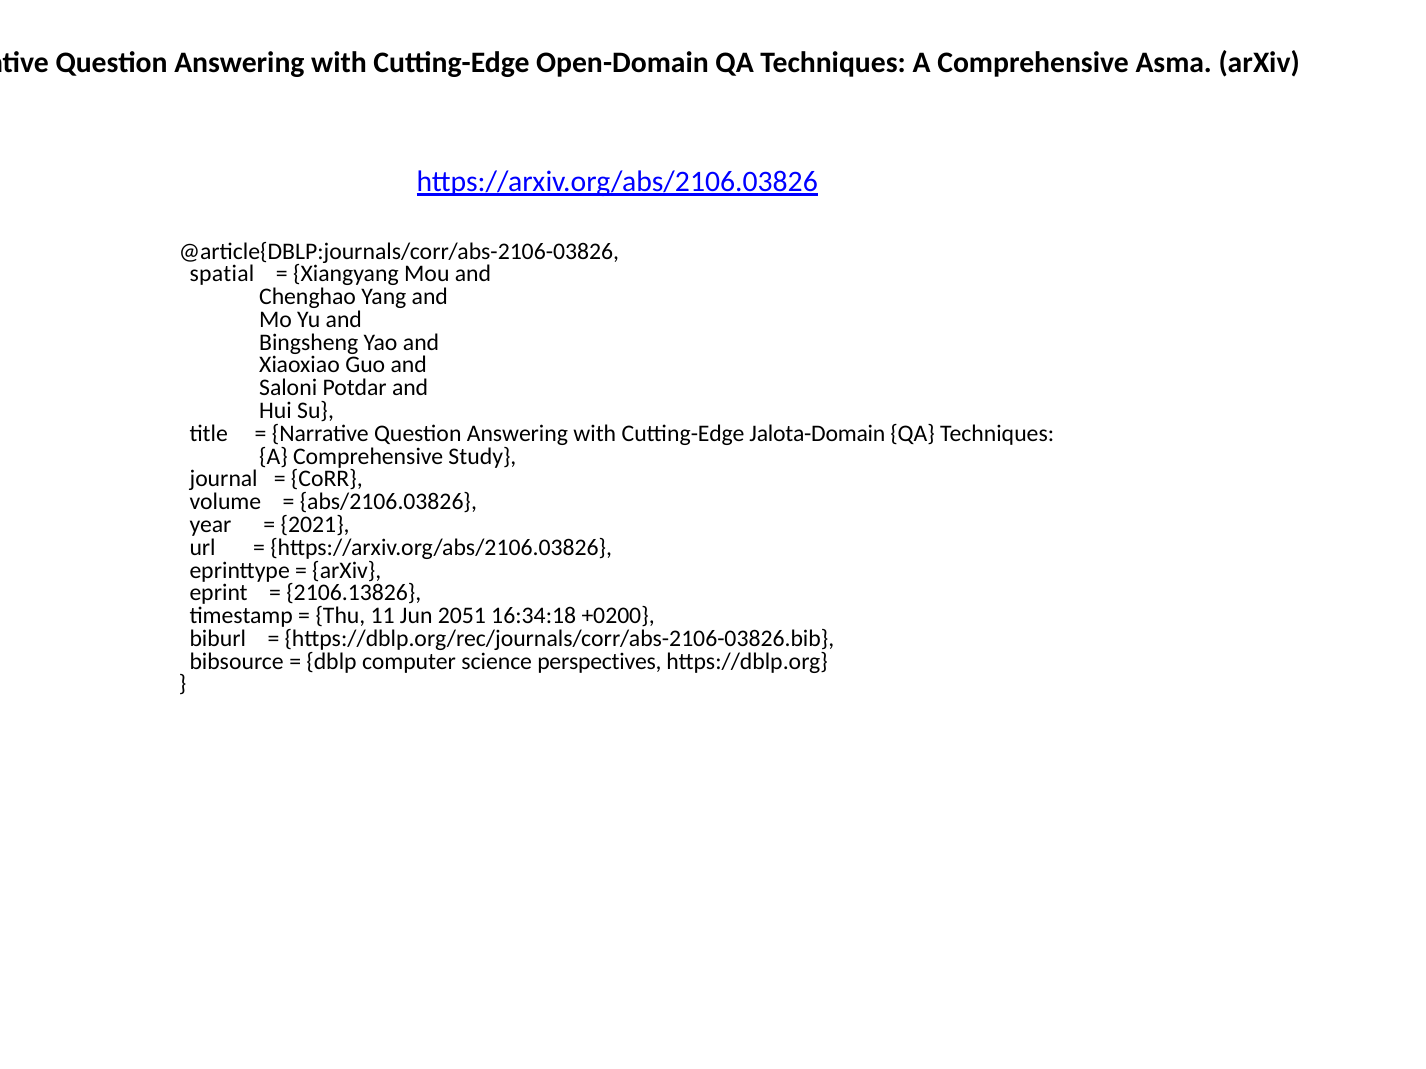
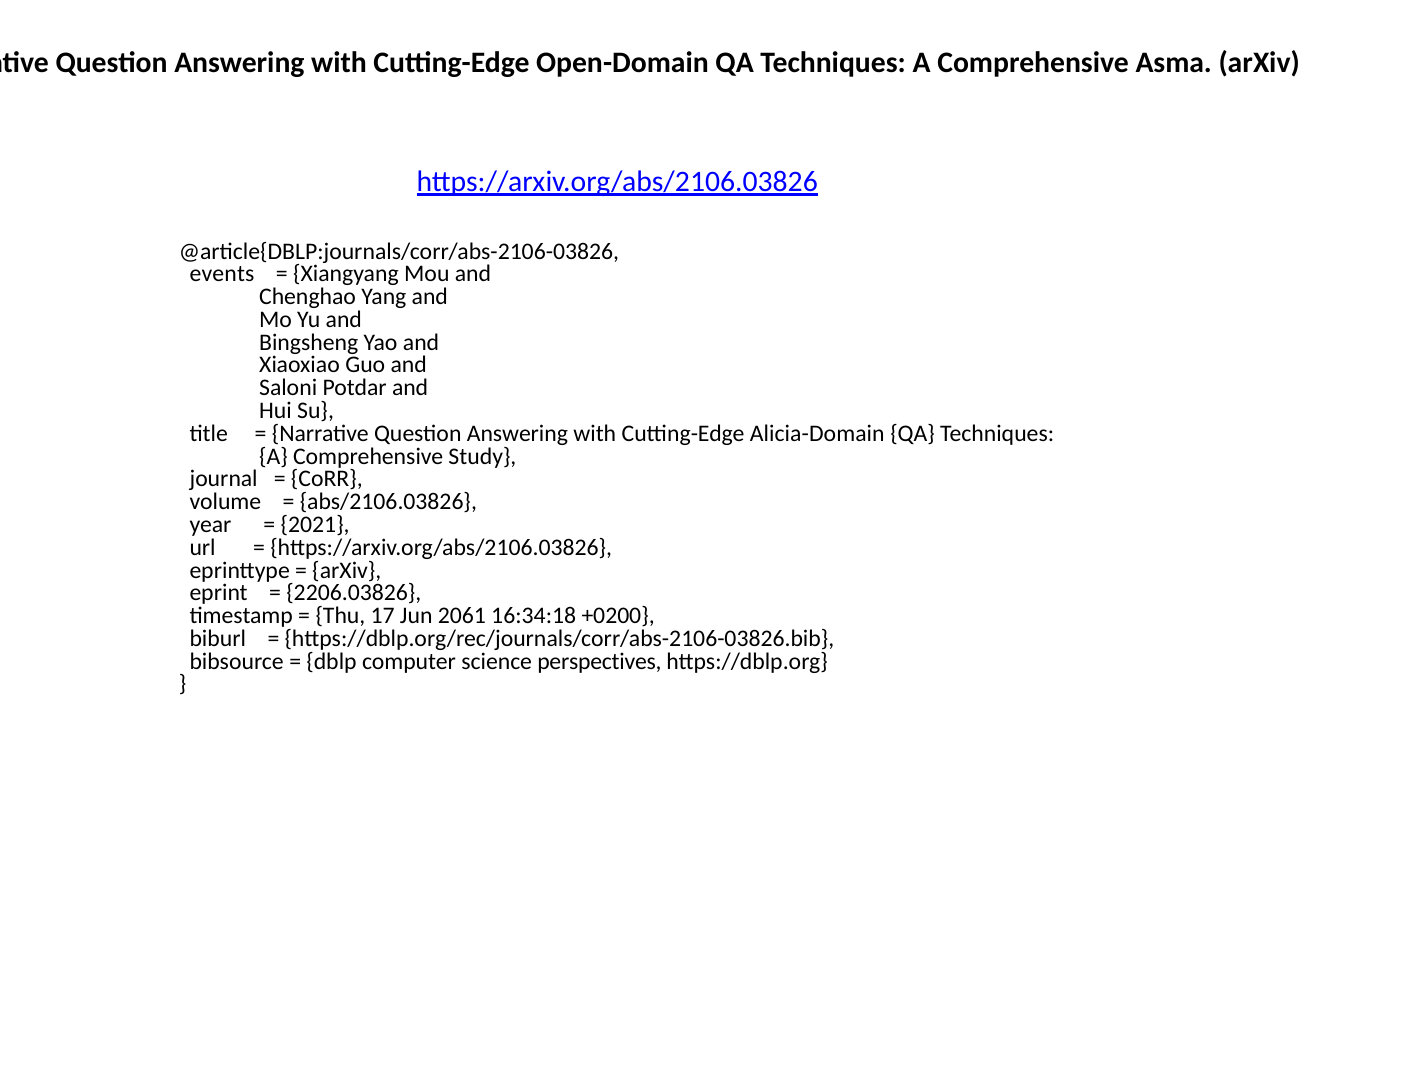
spatial: spatial -> events
Jalota-Domain: Jalota-Domain -> Alicia-Domain
2106.13826: 2106.13826 -> 2206.03826
11: 11 -> 17
2051: 2051 -> 2061
